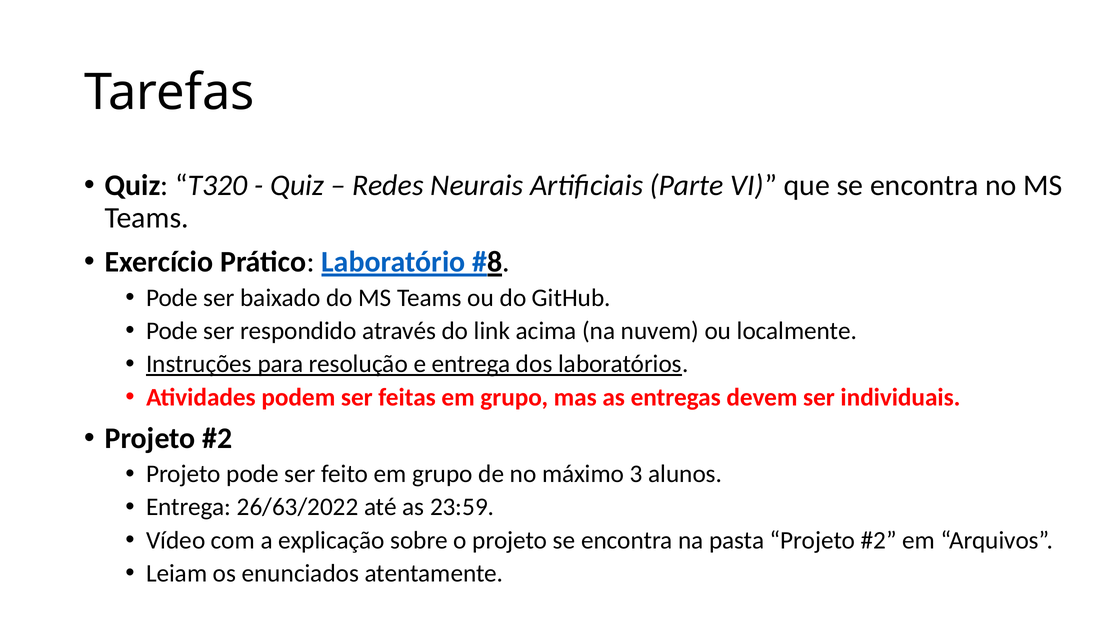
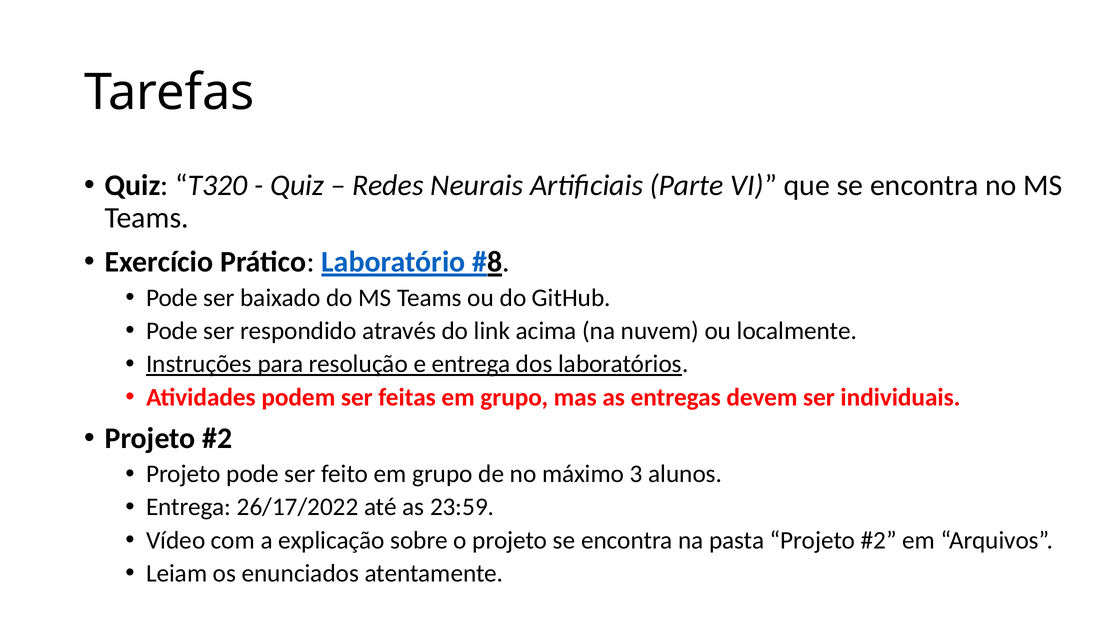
26/63/2022: 26/63/2022 -> 26/17/2022
